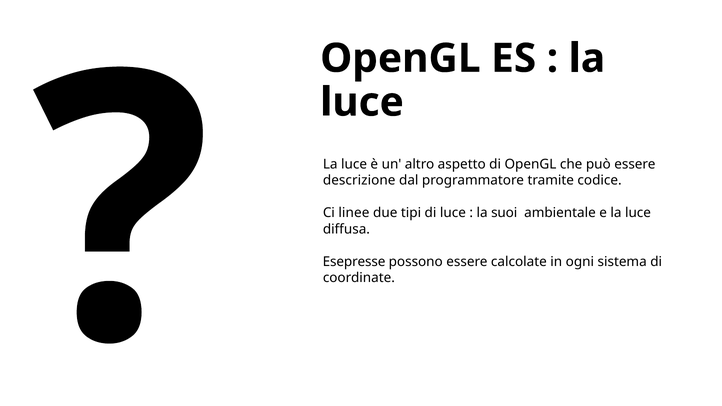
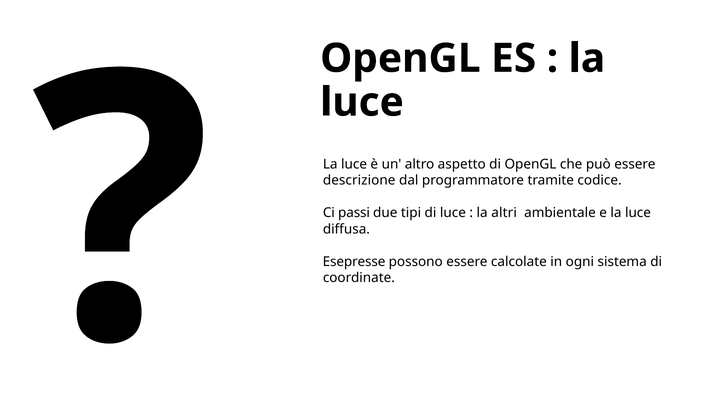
linee: linee -> passi
suoi: suoi -> altri
